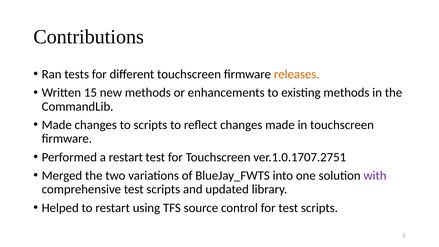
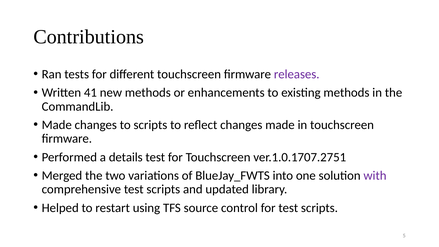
releases colour: orange -> purple
15: 15 -> 41
a restart: restart -> details
